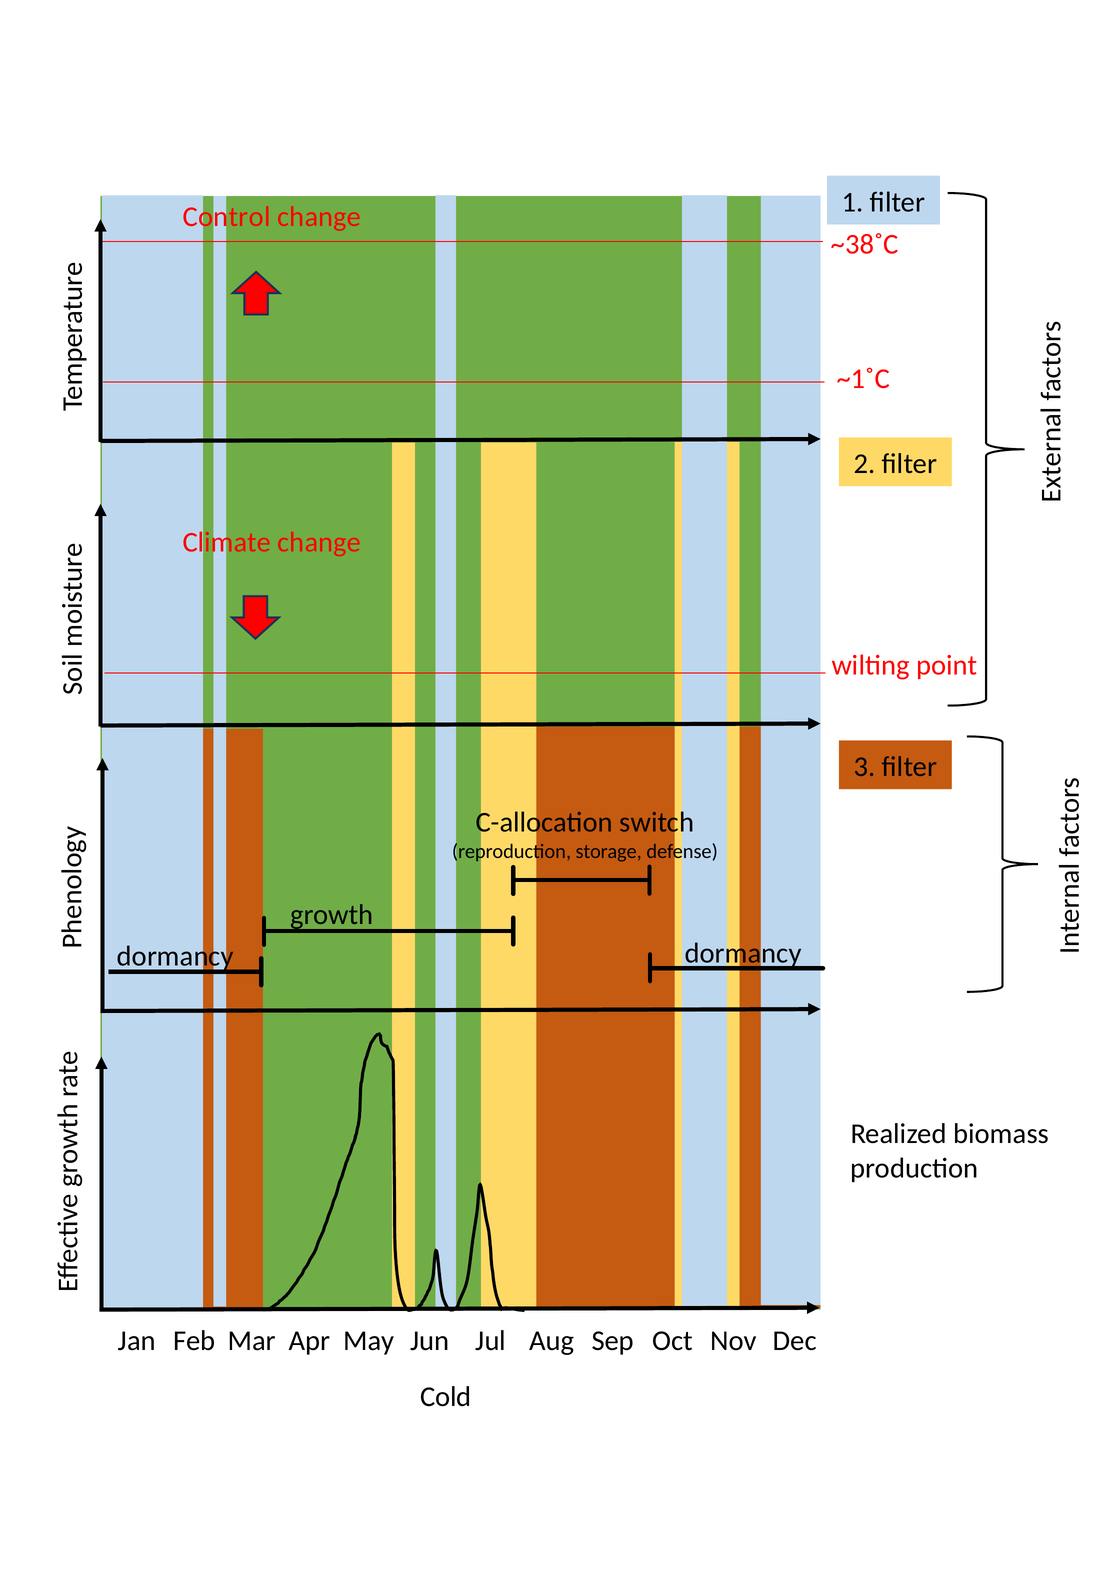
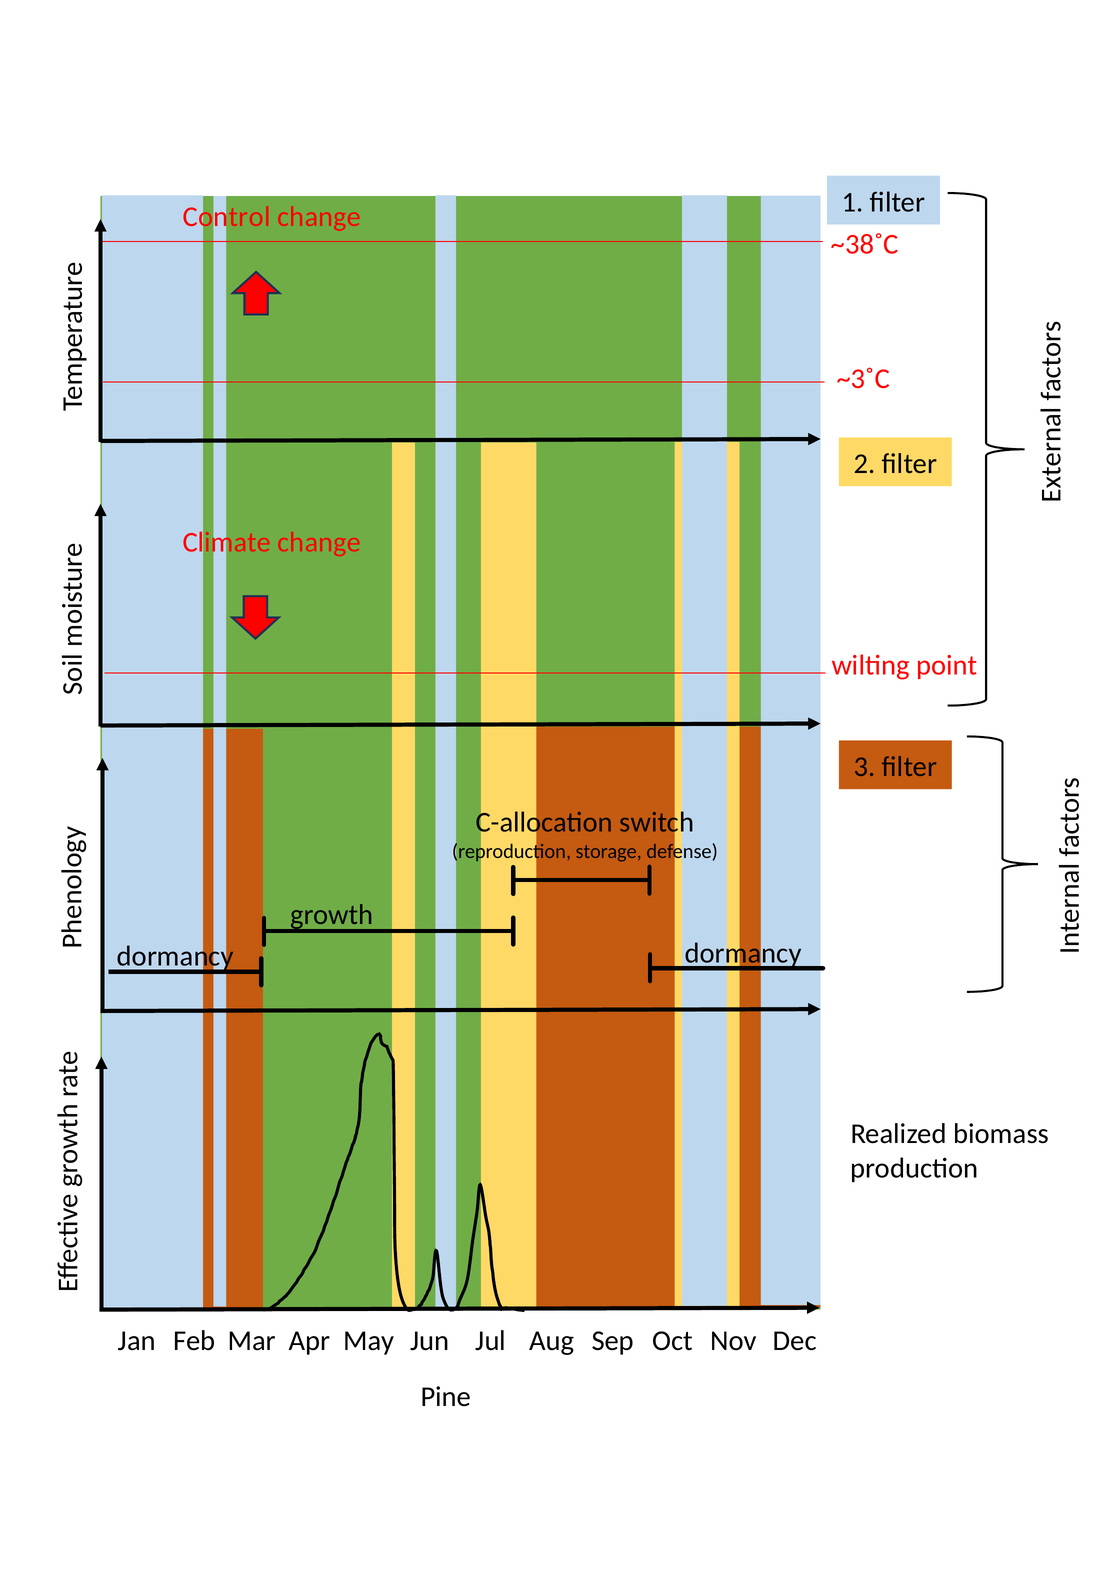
~1˚C: ~1˚C -> ~3˚C
Cold: Cold -> Pine
